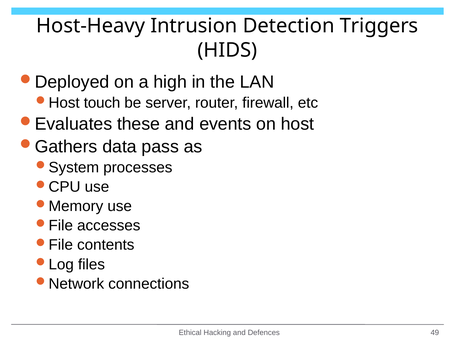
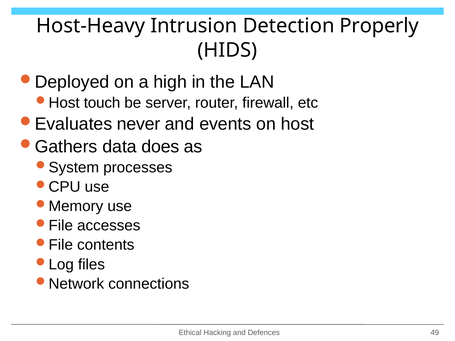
Triggers: Triggers -> Properly
these: these -> never
pass: pass -> does
